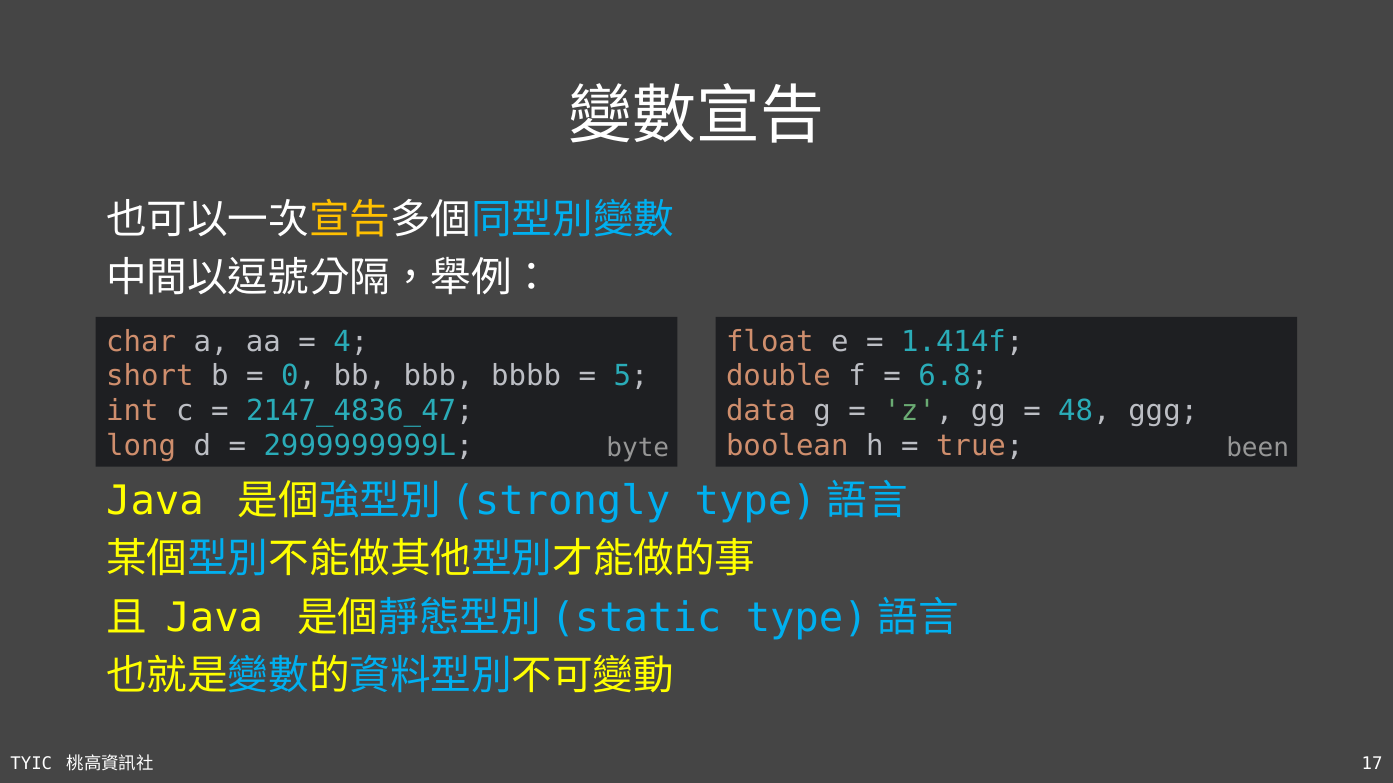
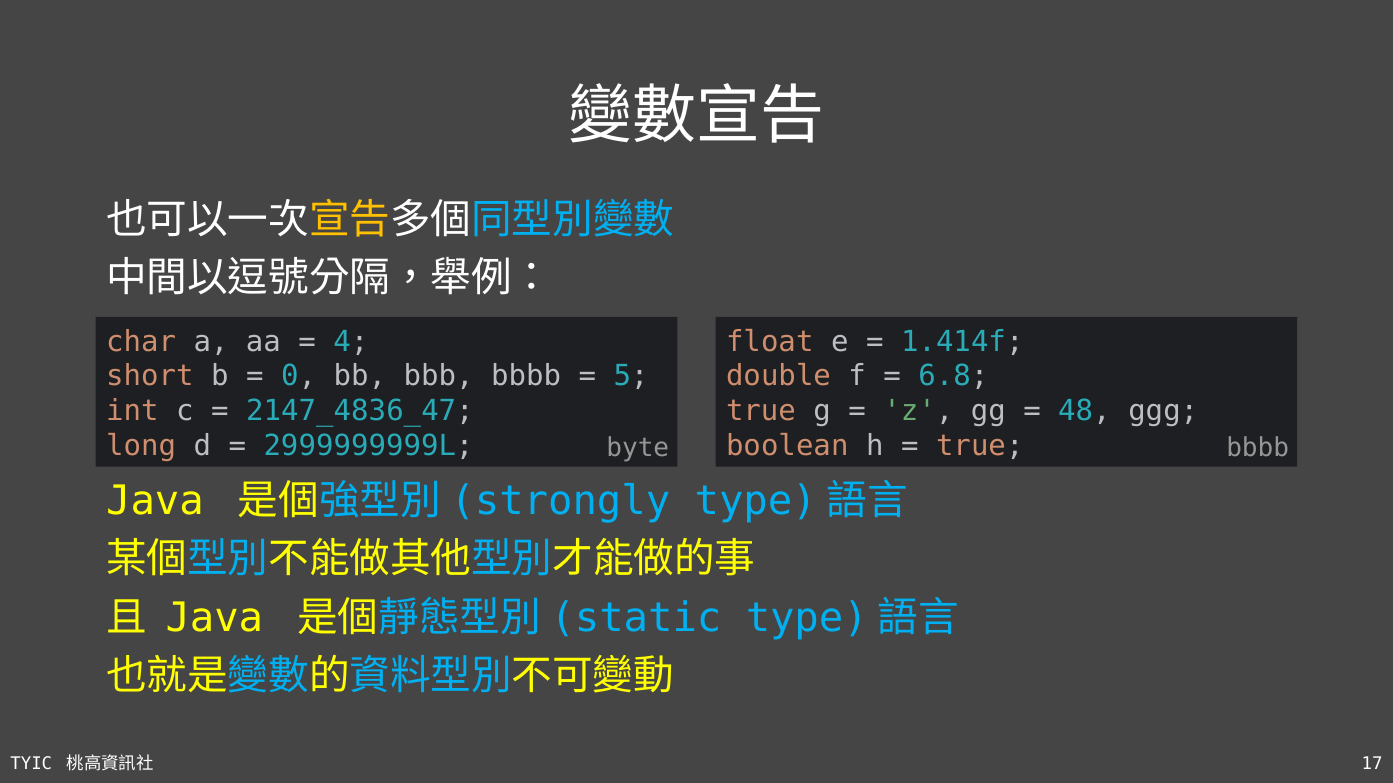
data at (761, 411): data -> true
true been: been -> bbbb
